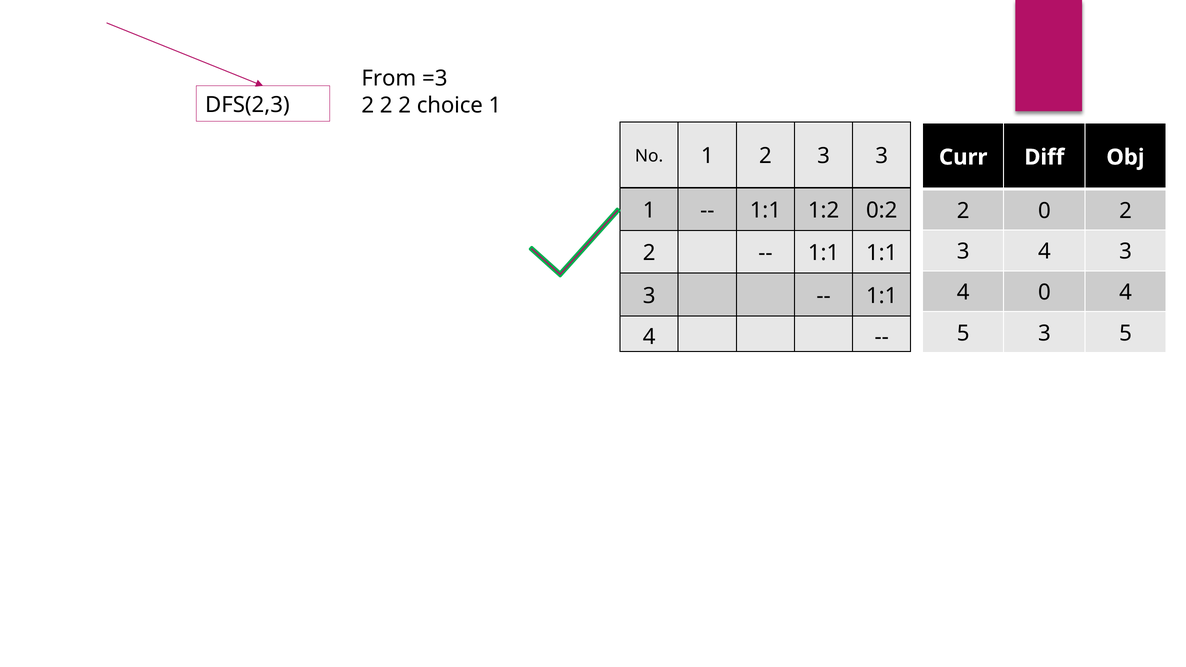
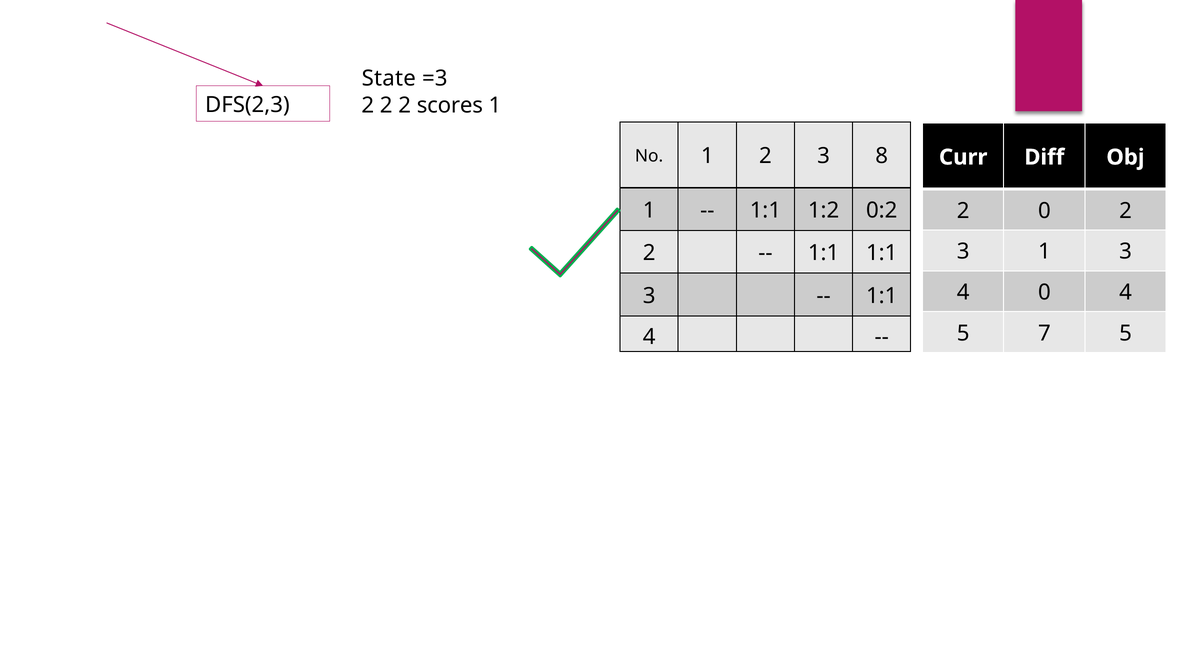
From: From -> State
choice: choice -> scores
3 3: 3 -> 8
4 at (1044, 252): 4 -> 1
5 3: 3 -> 7
